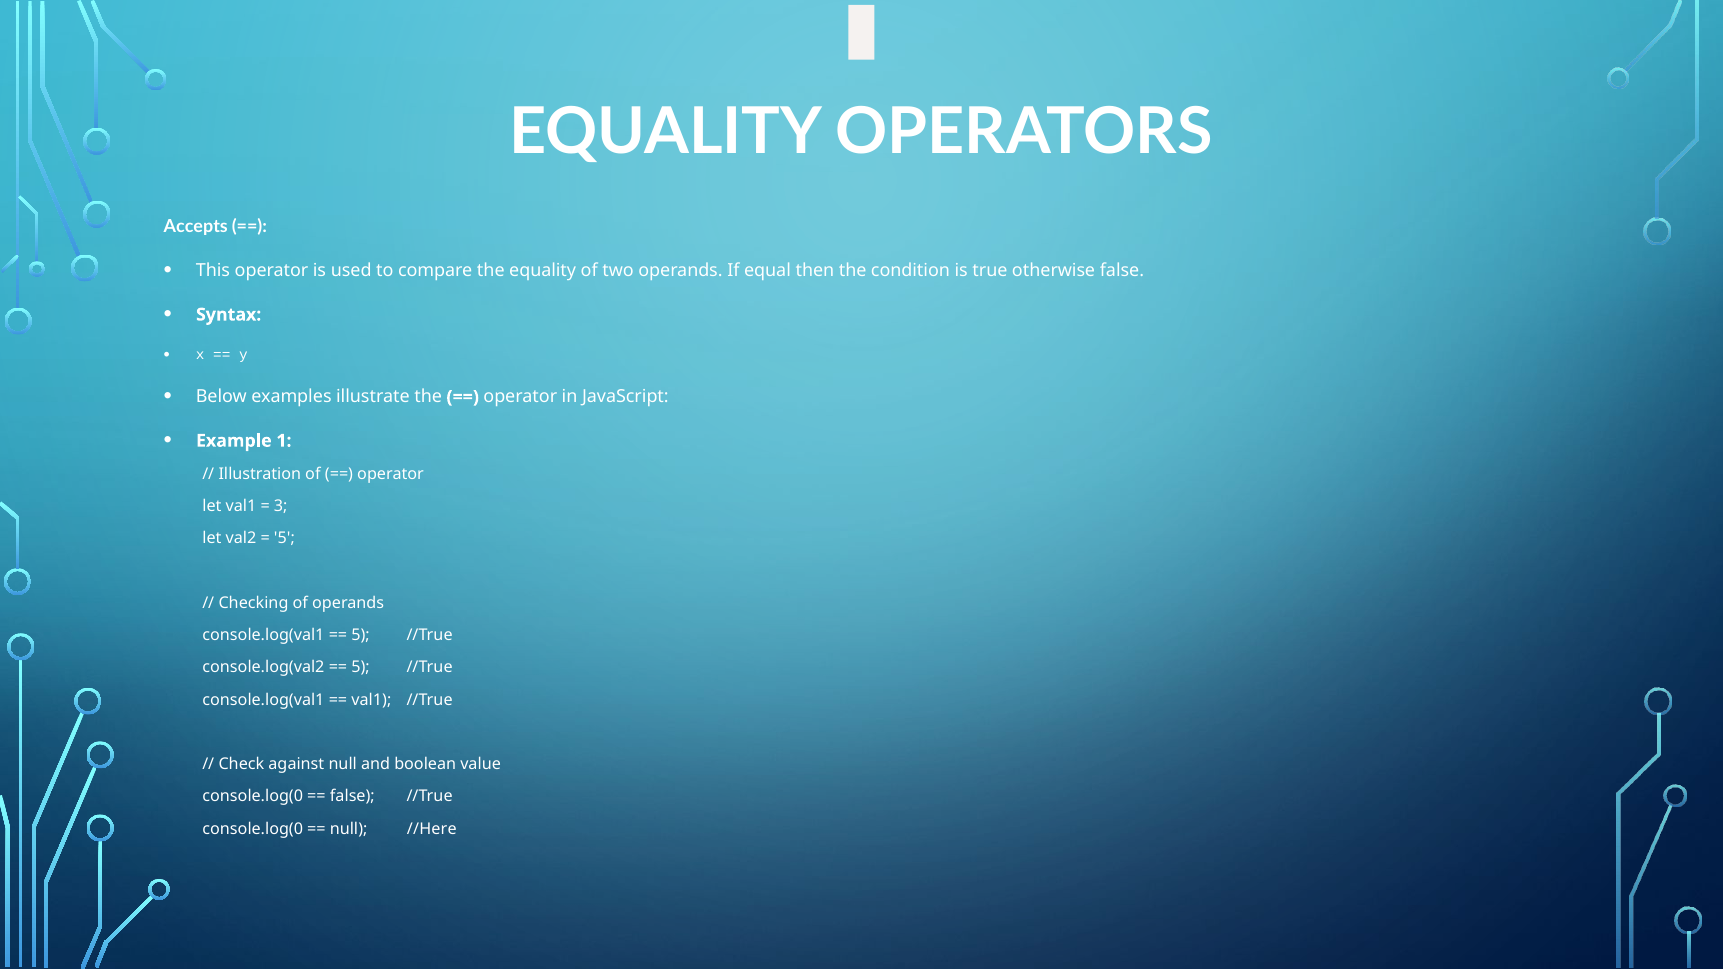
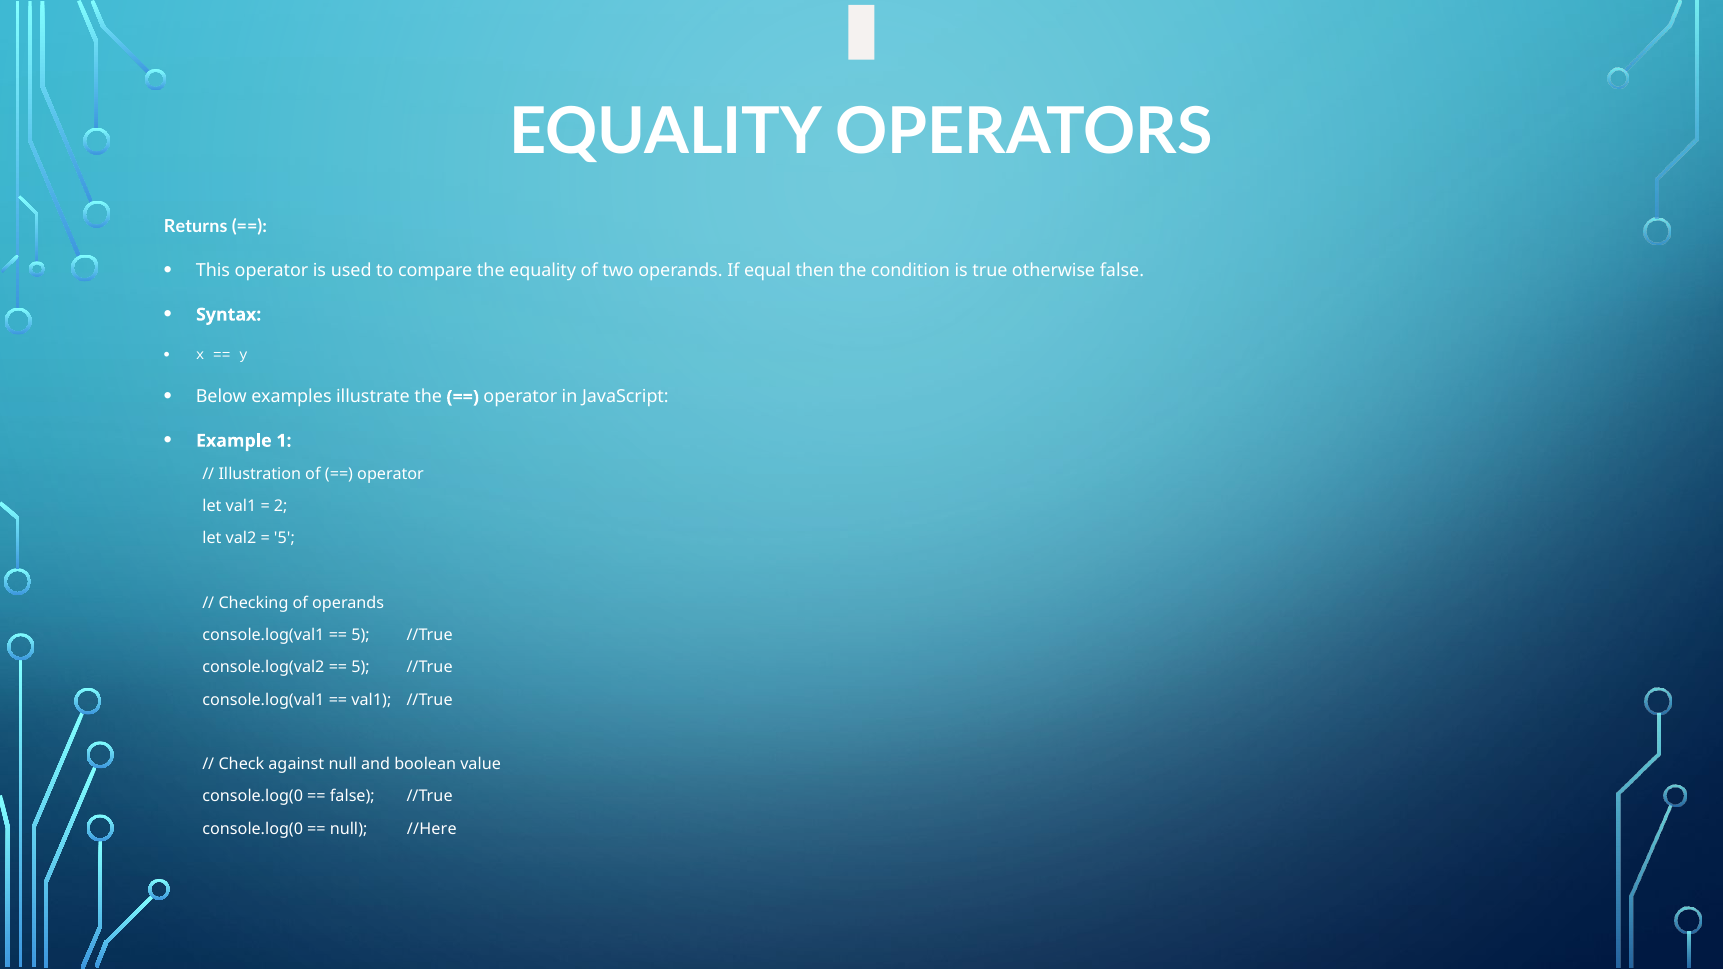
Accepts: Accepts -> Returns
3: 3 -> 2
